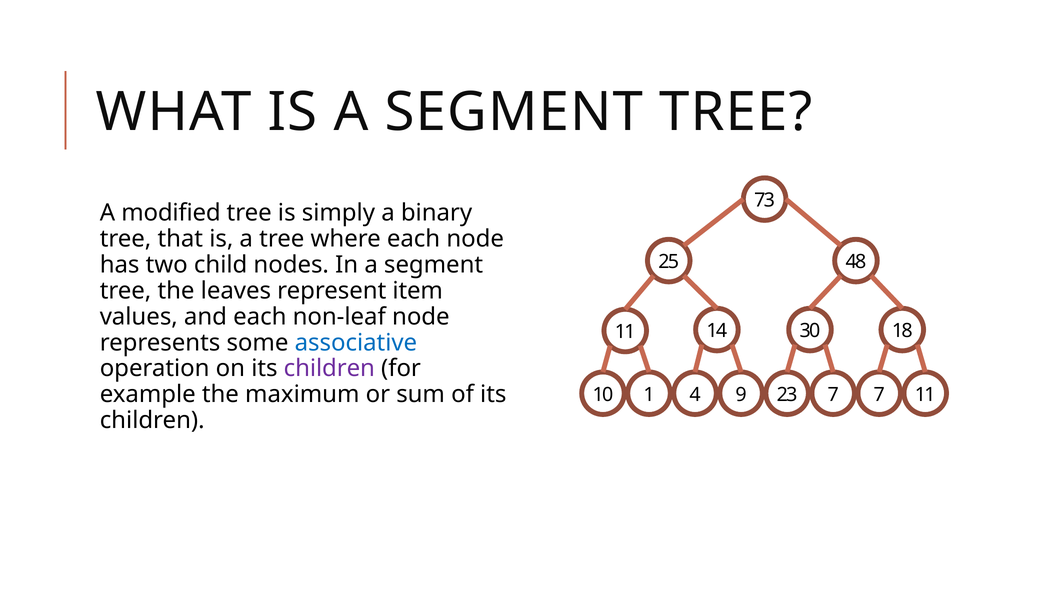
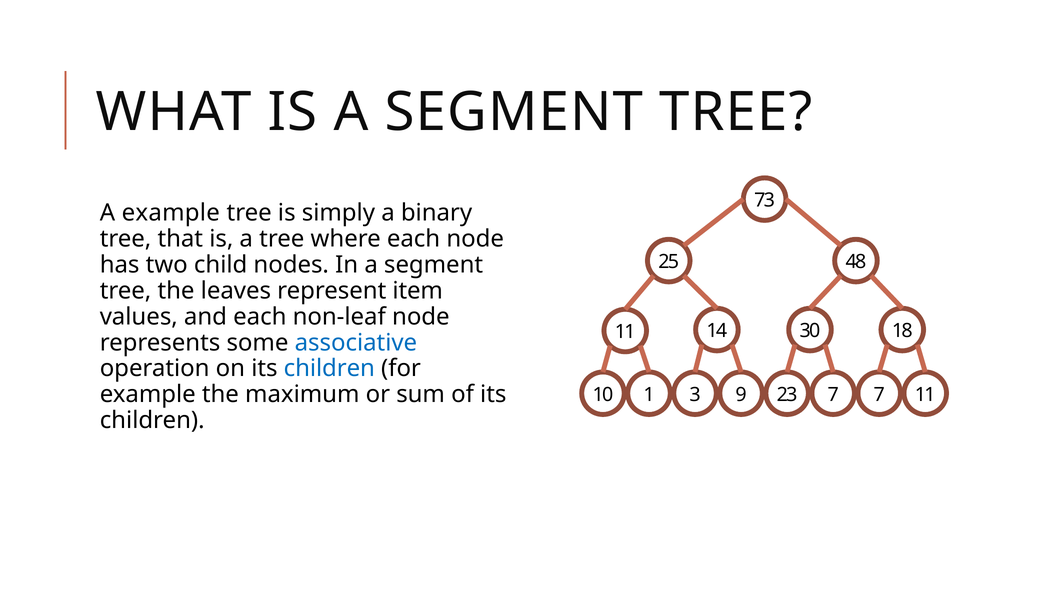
A modified: modified -> example
children at (329, 369) colour: purple -> blue
4: 4 -> 3
